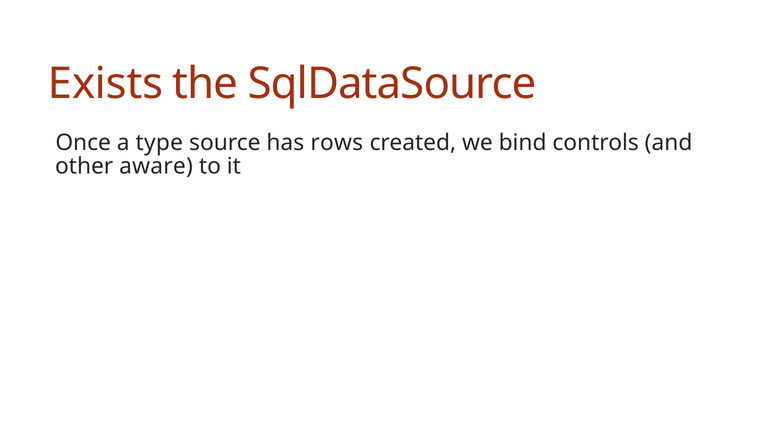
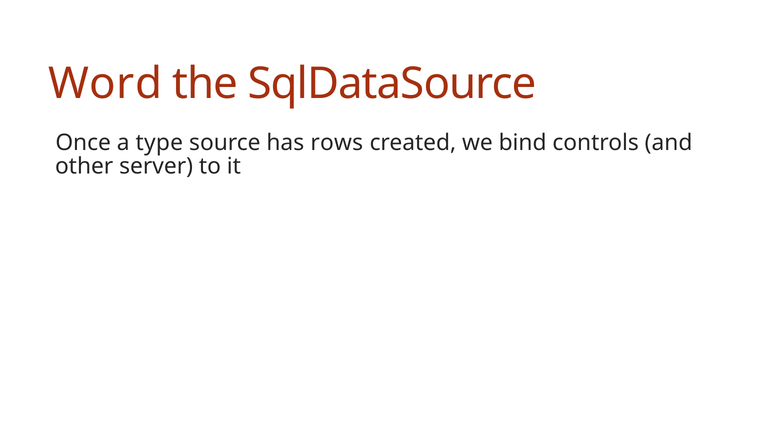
Exists: Exists -> Word
aware: aware -> server
